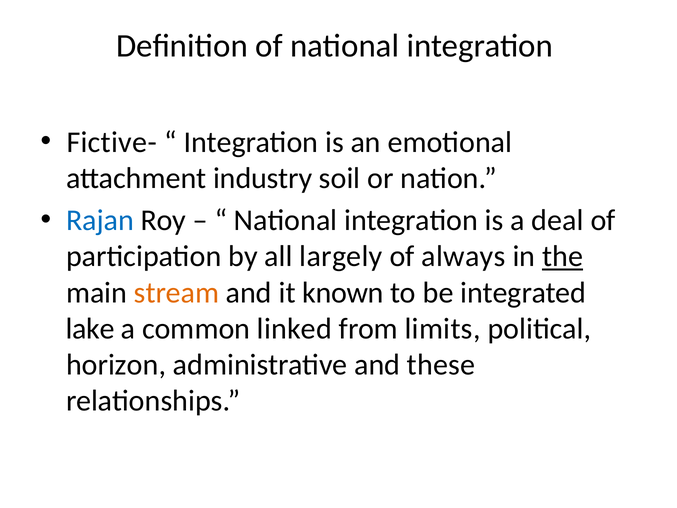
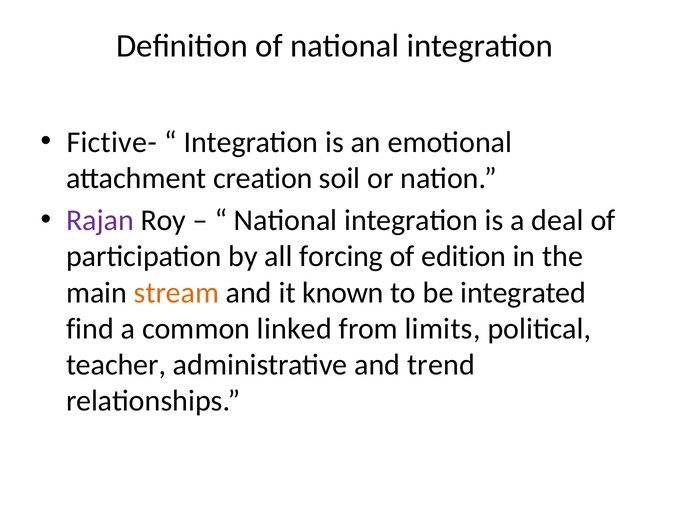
industry: industry -> creation
Rajan colour: blue -> purple
largely: largely -> forcing
always: always -> edition
the underline: present -> none
lake: lake -> find
horizon: horizon -> teacher
these: these -> trend
